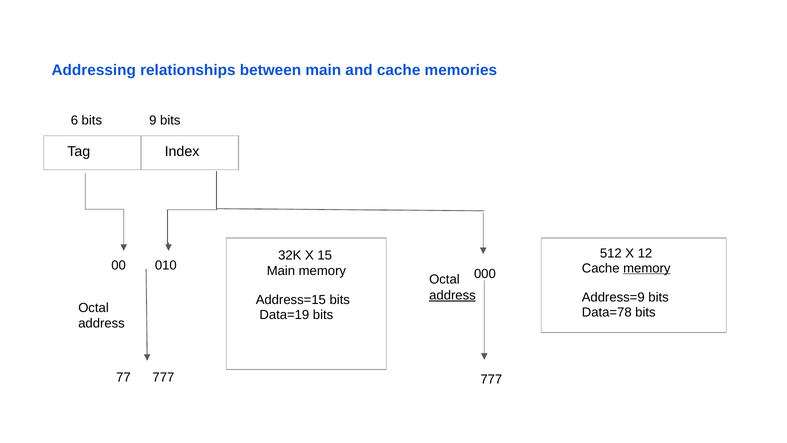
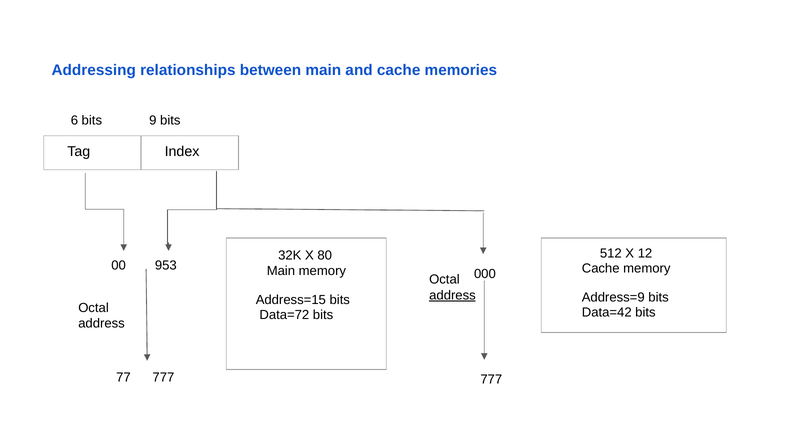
15: 15 -> 80
010: 010 -> 953
memory at (647, 268) underline: present -> none
Data=78: Data=78 -> Data=42
Data=19: Data=19 -> Data=72
